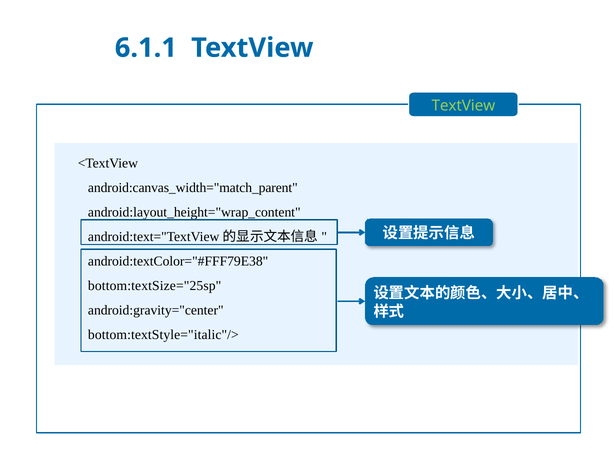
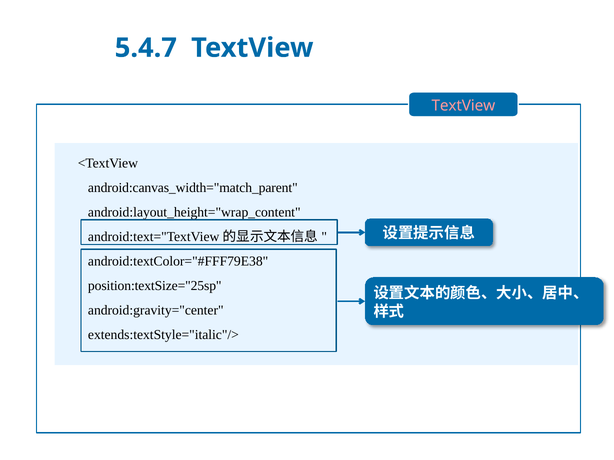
6.1.1: 6.1.1 -> 5.4.7
TextView at (463, 106) colour: light green -> pink
bottom:textSize="25sp: bottom:textSize="25sp -> position:textSize="25sp
bottom:textStyle="italic"/>: bottom:textStyle="italic"/> -> extends:textStyle="italic"/>
